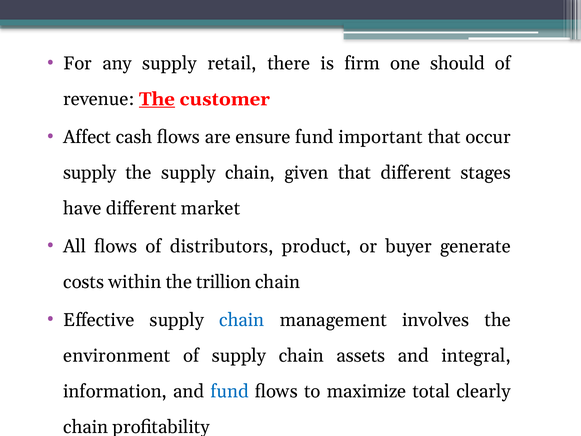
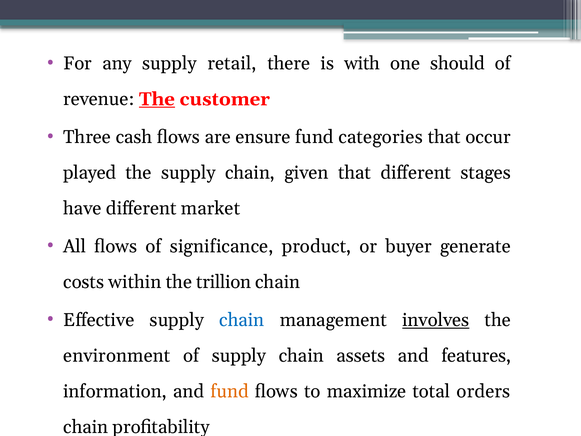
firm: firm -> with
Affect: Affect -> Three
important: important -> categories
supply at (90, 173): supply -> played
distributors: distributors -> significance
involves underline: none -> present
integral: integral -> features
fund at (230, 391) colour: blue -> orange
clearly: clearly -> orders
